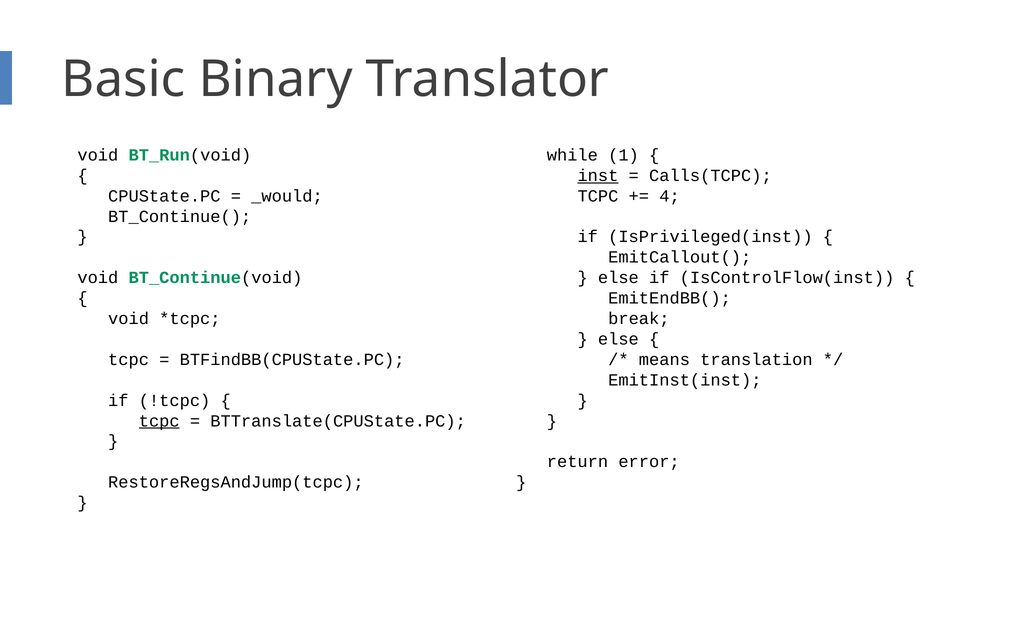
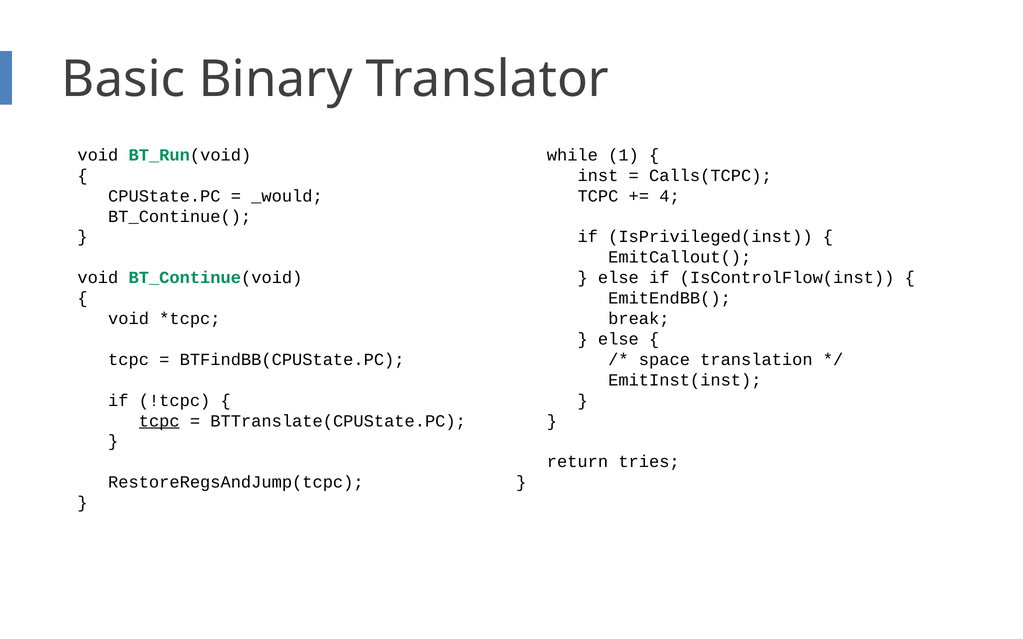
inst underline: present -> none
means: means -> space
error: error -> tries
